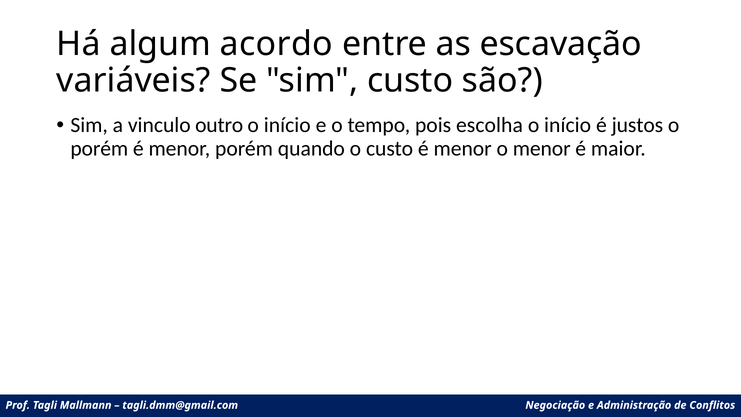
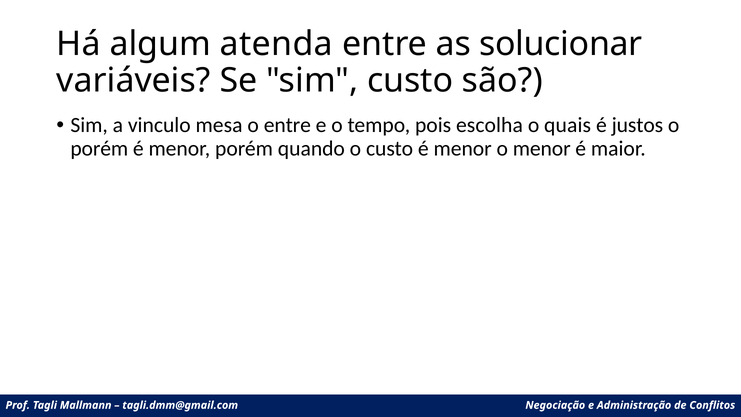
acordo: acordo -> atenda
escavação: escavação -> solucionar
outro: outro -> mesa
início at (287, 125): início -> entre
início at (568, 125): início -> quais
